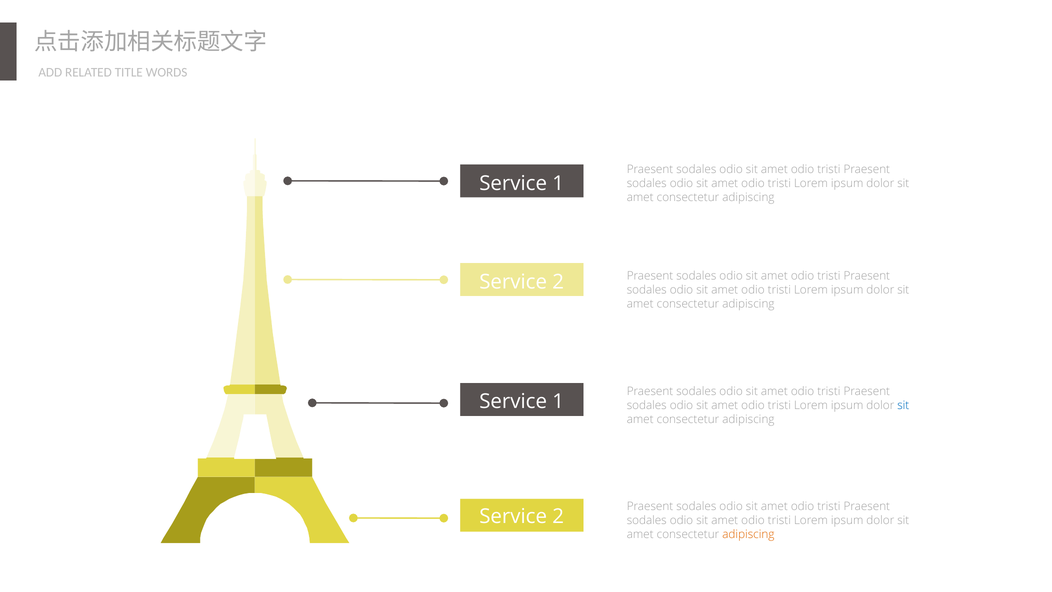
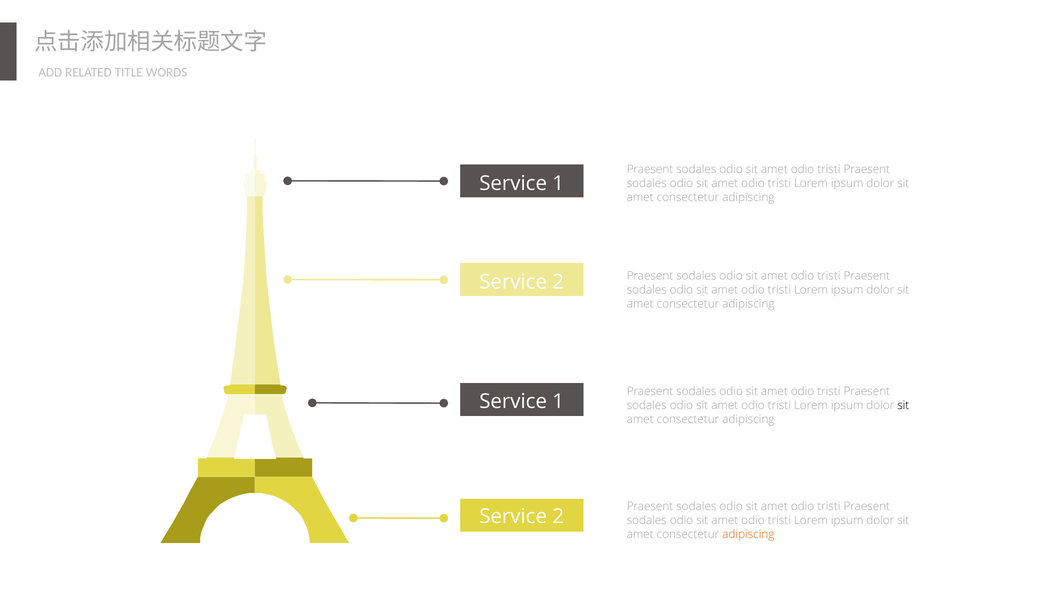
sit at (903, 405) colour: blue -> black
